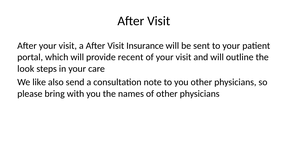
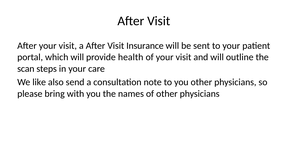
recent: recent -> health
look: look -> scan
